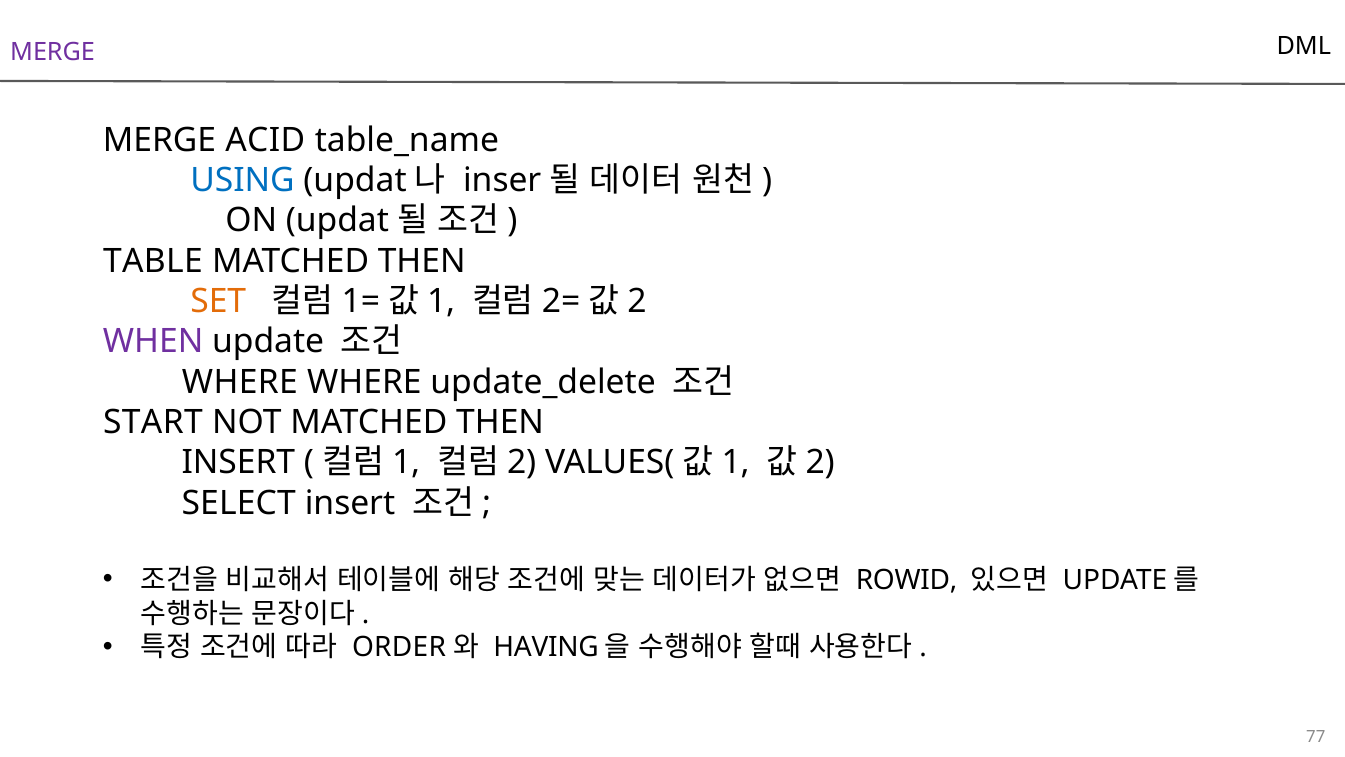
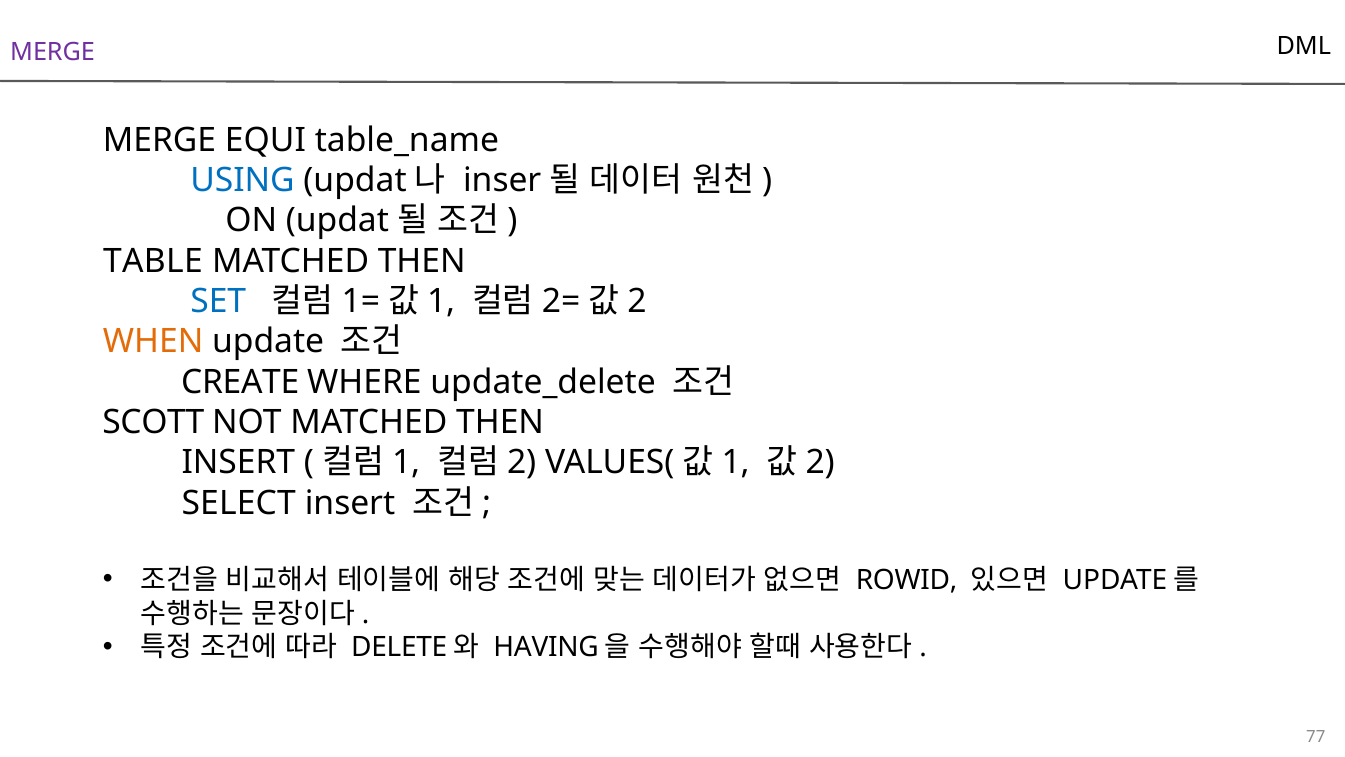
ACID: ACID -> EQUI
SET colour: orange -> blue
WHEN colour: purple -> orange
WHERE at (240, 382): WHERE -> CREATE
START: START -> SCOTT
ORDER: ORDER -> DELETE
